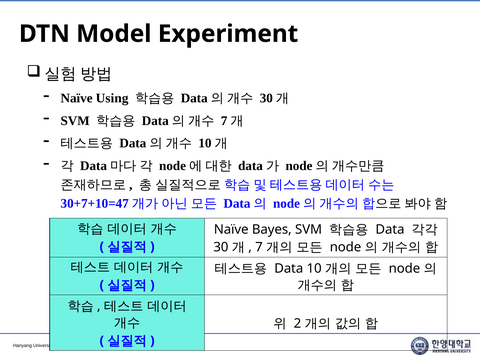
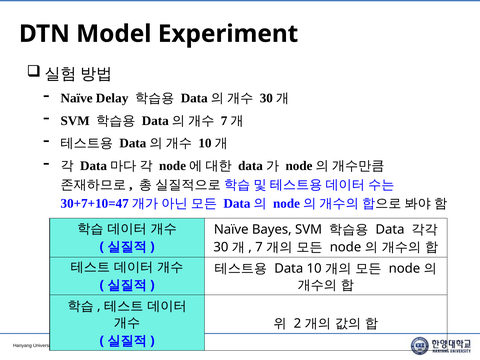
Using: Using -> Delay
